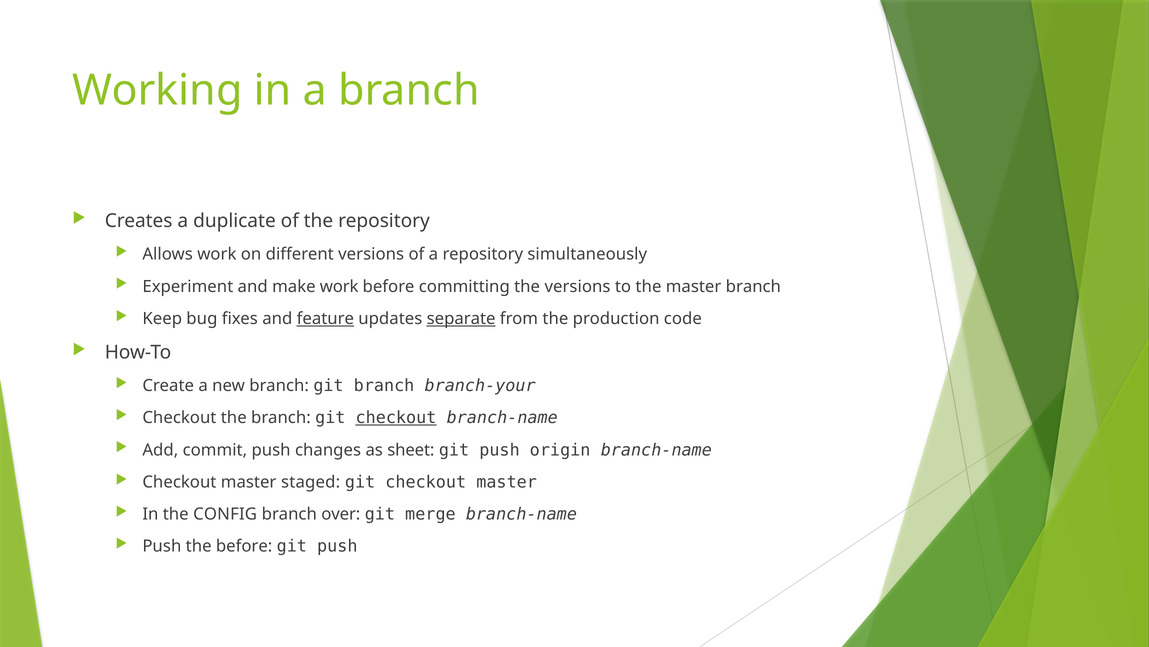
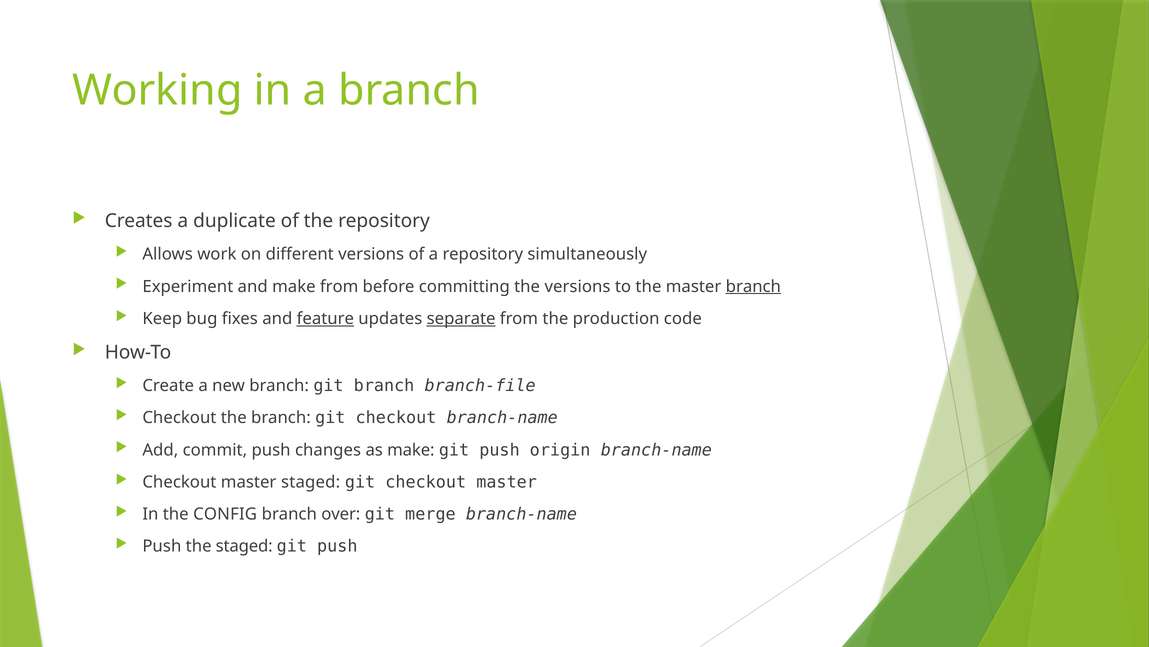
make work: work -> from
branch at (753, 286) underline: none -> present
branch-your: branch-your -> branch-file
checkout at (396, 417) underline: present -> none
as sheet: sheet -> make
the before: before -> staged
